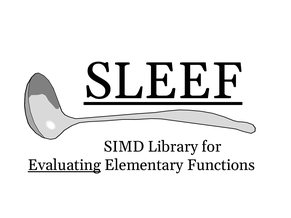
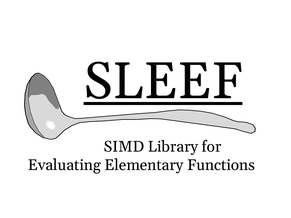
Evaluating underline: present -> none
